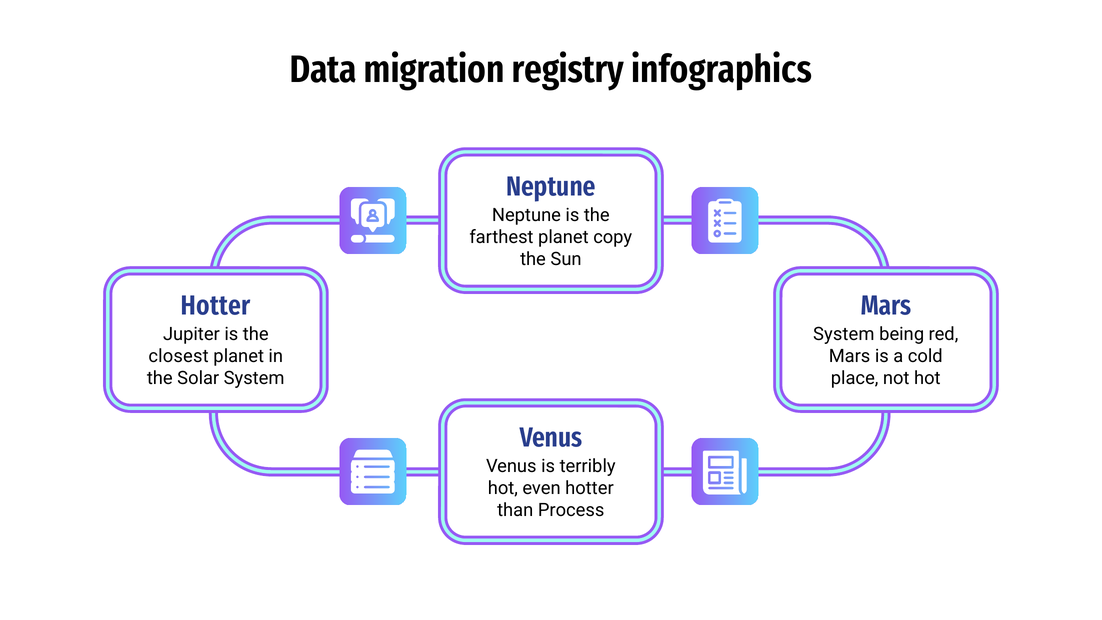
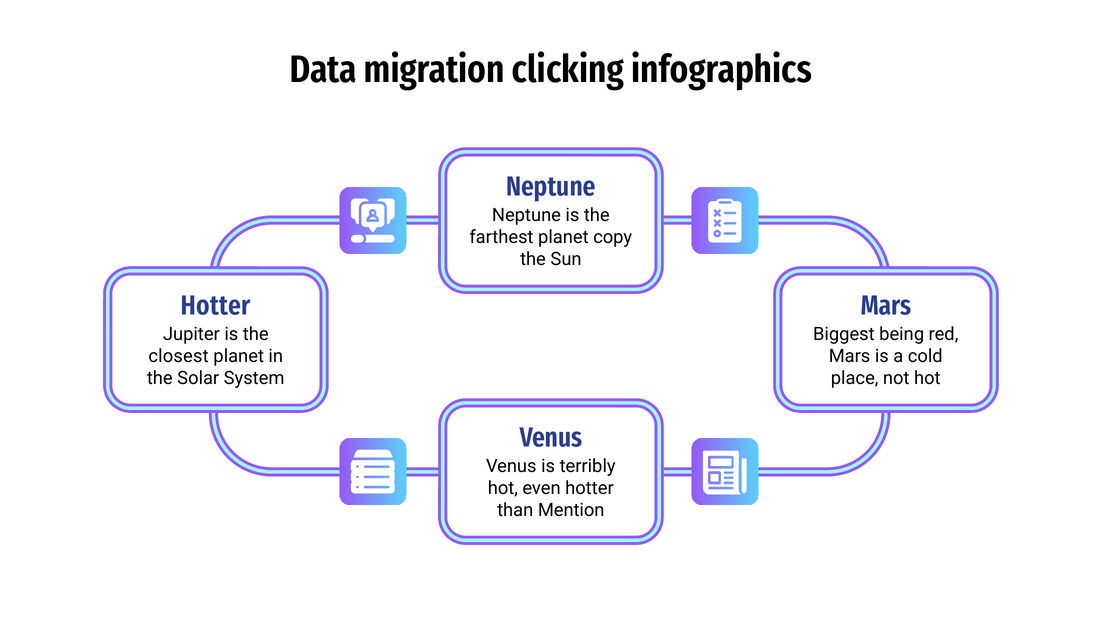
registry: registry -> clicking
System at (844, 334): System -> Biggest
Process: Process -> Mention
